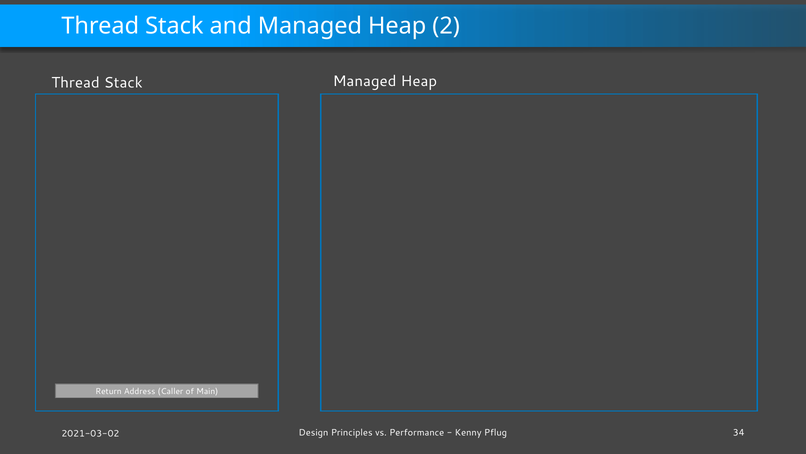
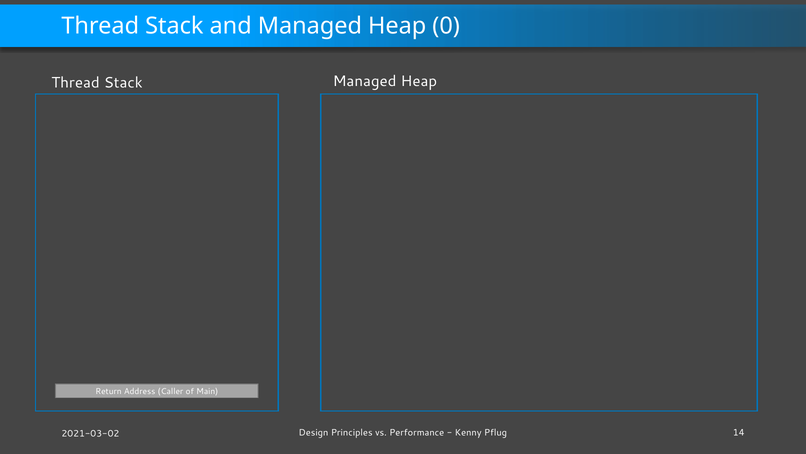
2: 2 -> 0
34: 34 -> 14
